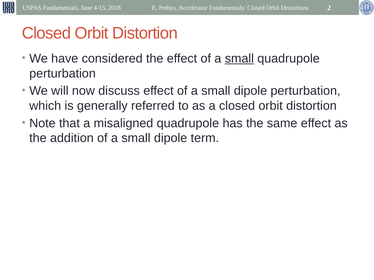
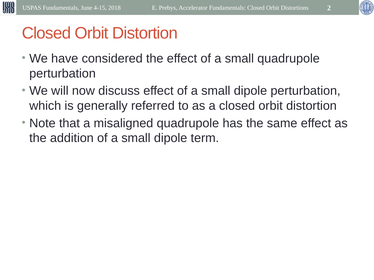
small at (239, 59) underline: present -> none
